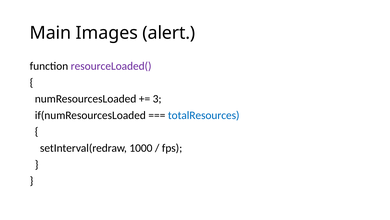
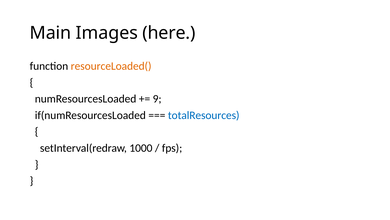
alert: alert -> here
resourceLoaded( colour: purple -> orange
3: 3 -> 9
